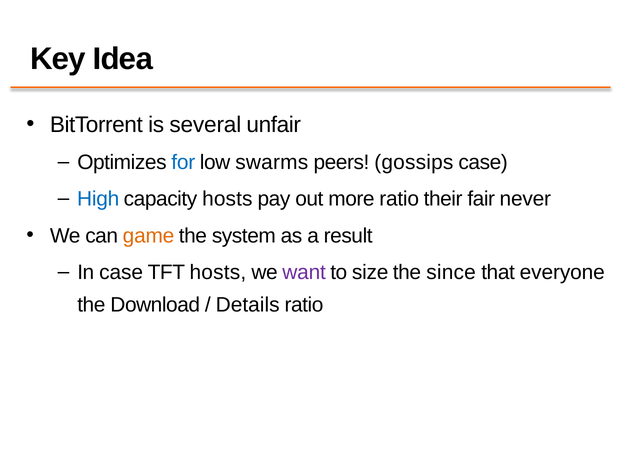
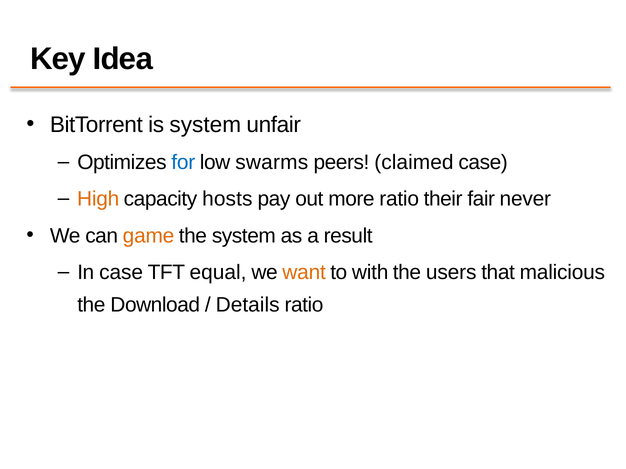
is several: several -> system
gossips: gossips -> claimed
High colour: blue -> orange
TFT hosts: hosts -> equal
want colour: purple -> orange
size: size -> with
since: since -> users
everyone: everyone -> malicious
